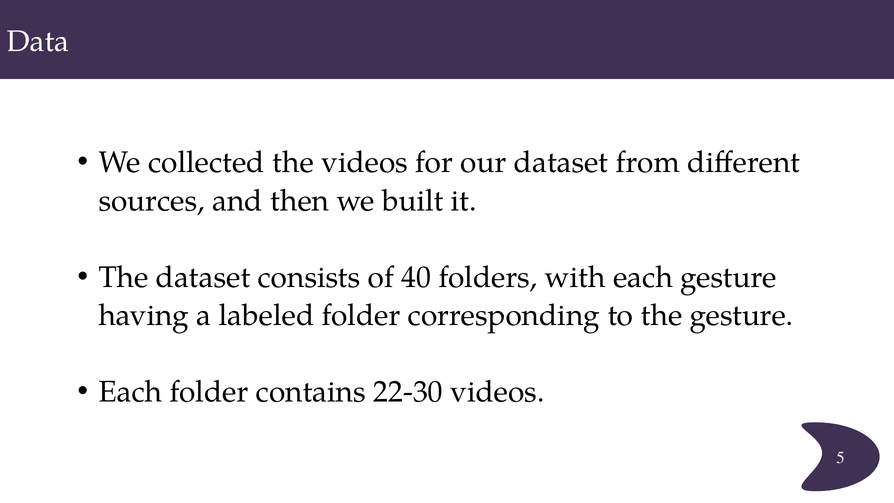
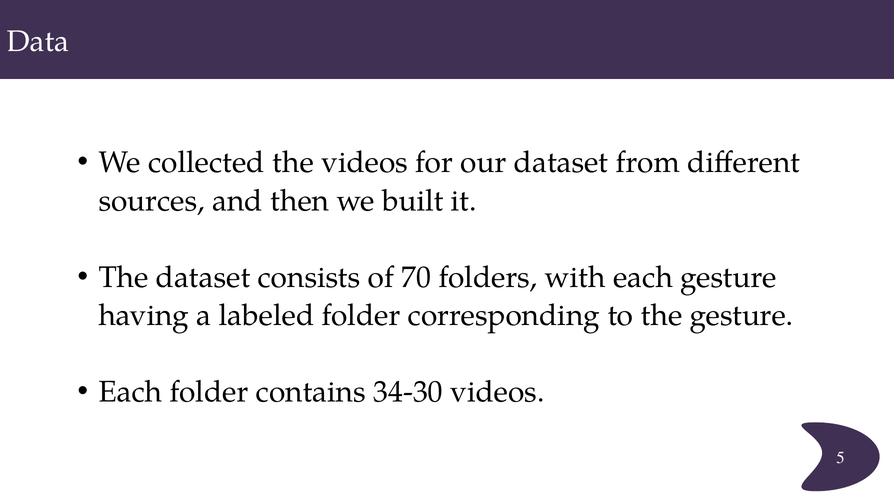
40: 40 -> 70
22-30: 22-30 -> 34-30
